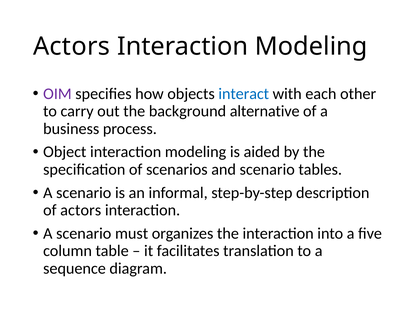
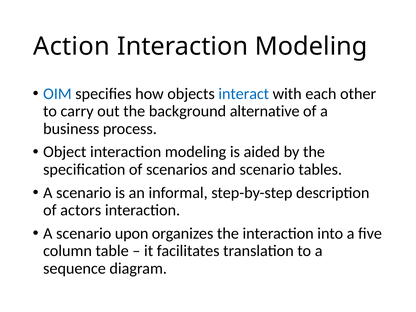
Actors at (72, 47): Actors -> Action
OIM colour: purple -> blue
must: must -> upon
